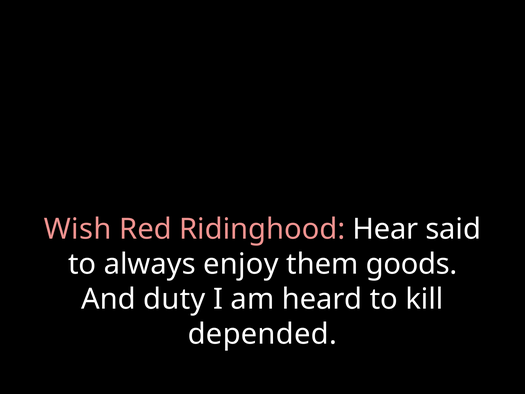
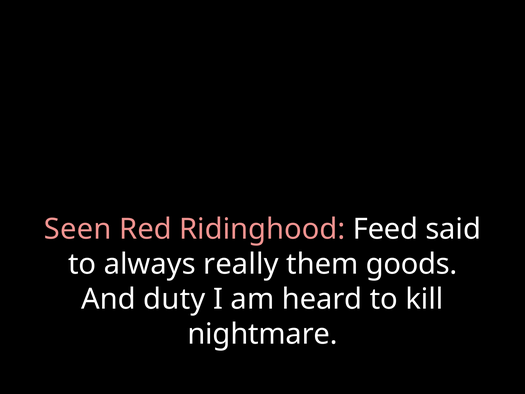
Wish: Wish -> Seen
Hear: Hear -> Feed
enjoy: enjoy -> really
depended: depended -> nightmare
